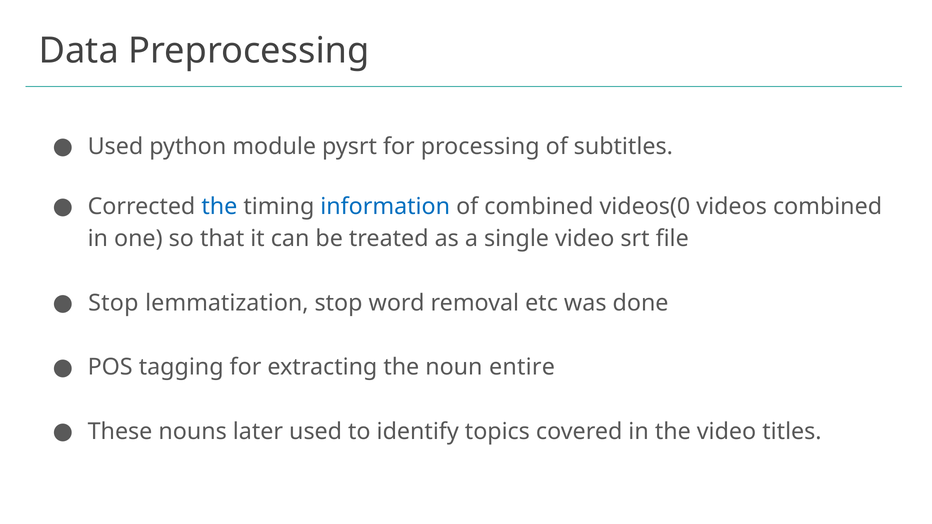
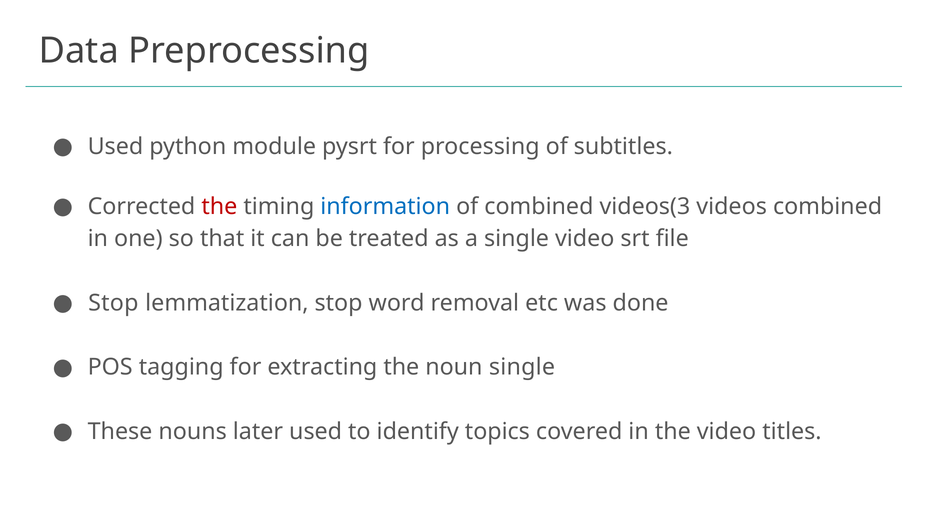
the at (219, 207) colour: blue -> red
videos(0: videos(0 -> videos(3
noun entire: entire -> single
